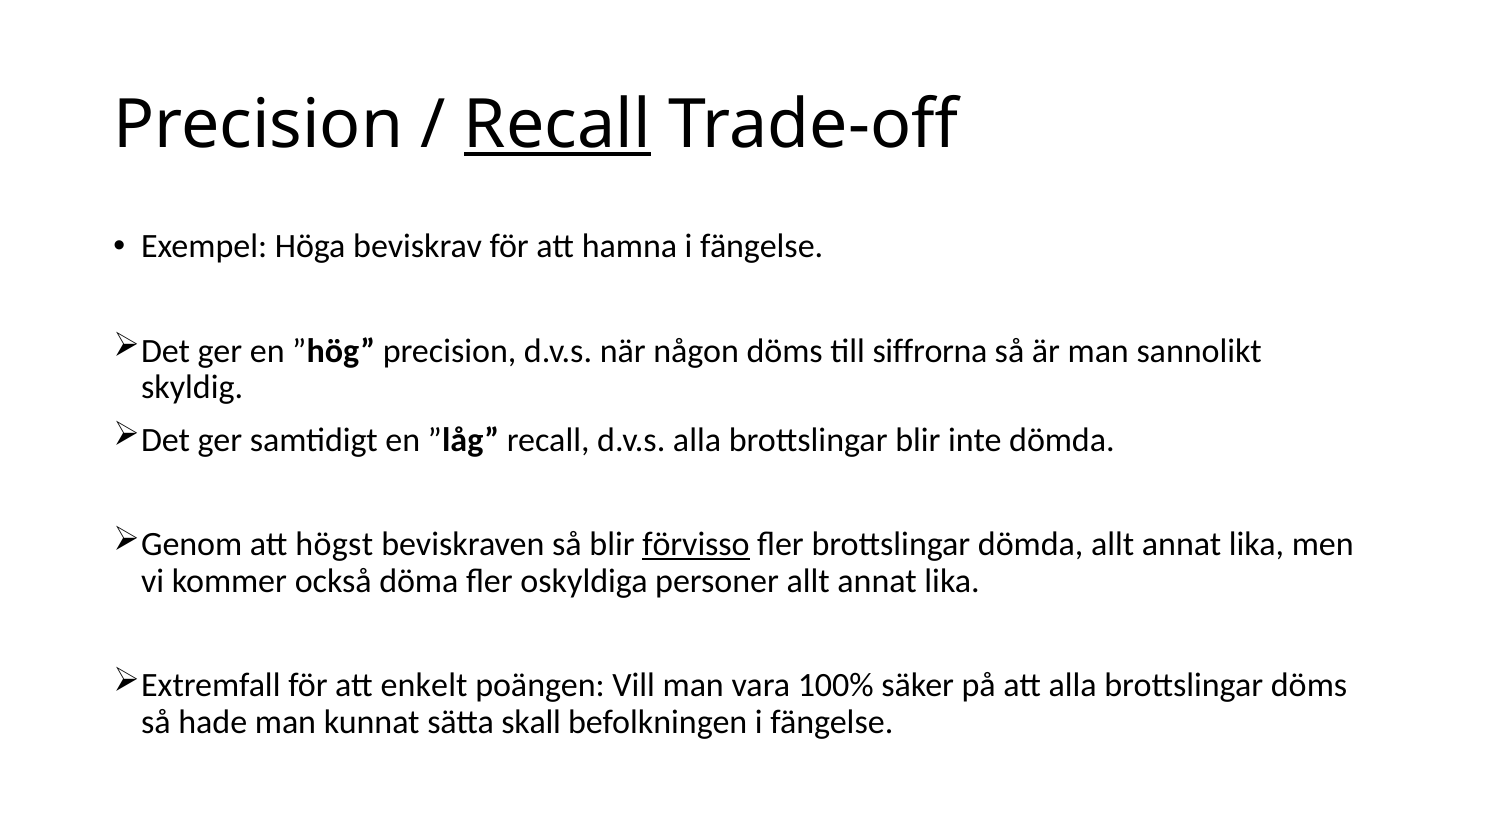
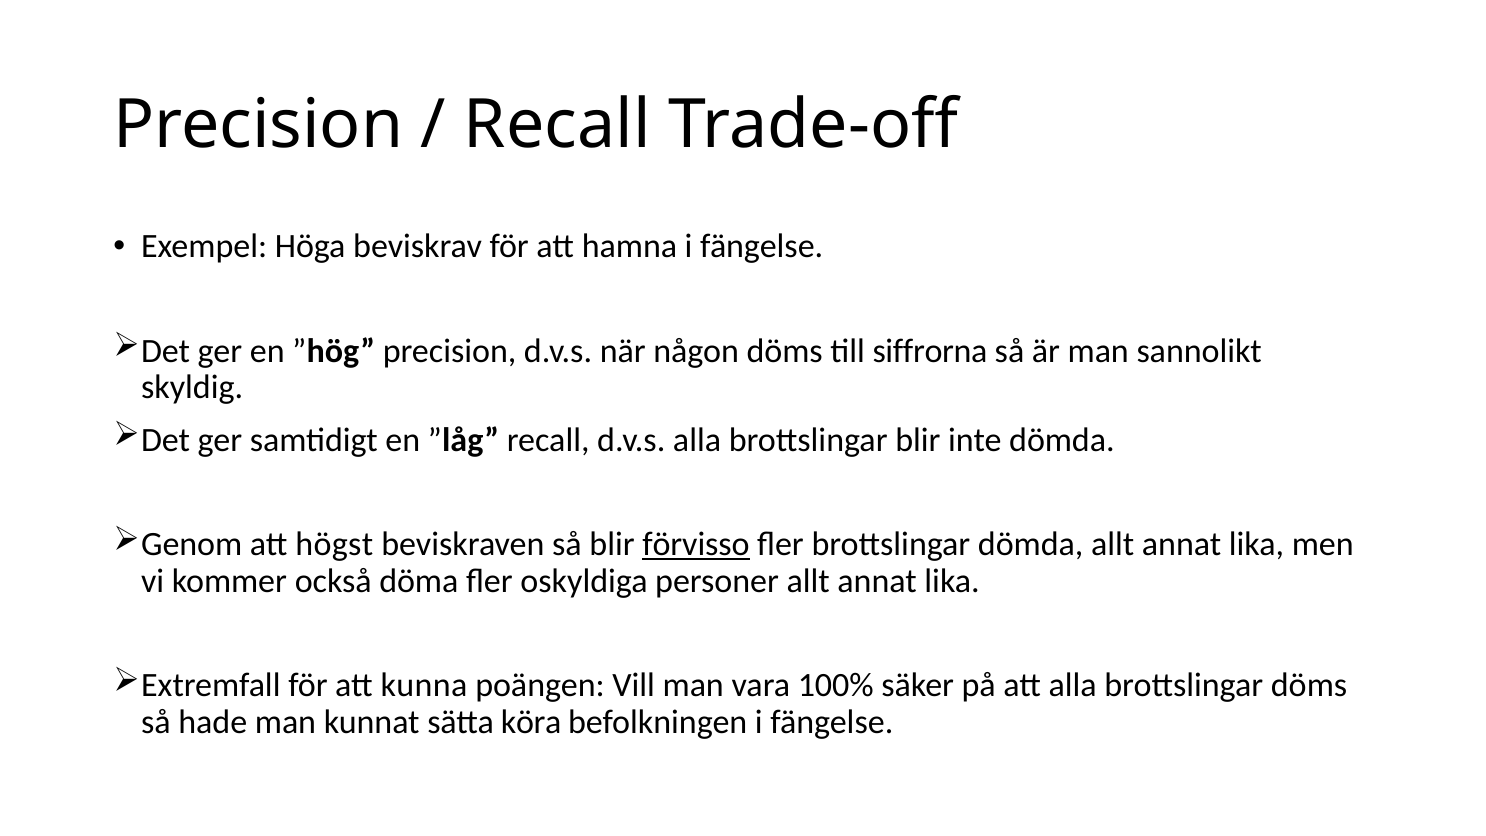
Recall at (557, 125) underline: present -> none
enkelt: enkelt -> kunna
skall: skall -> köra
